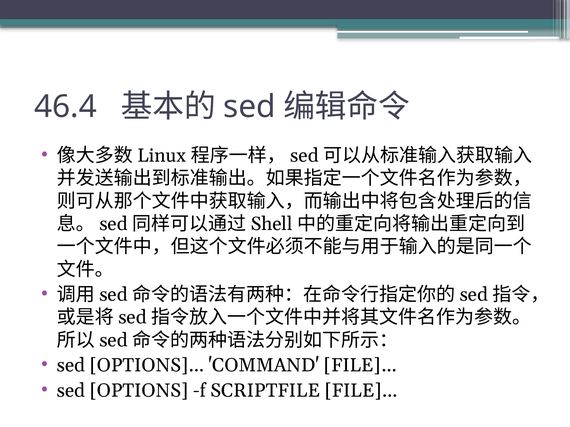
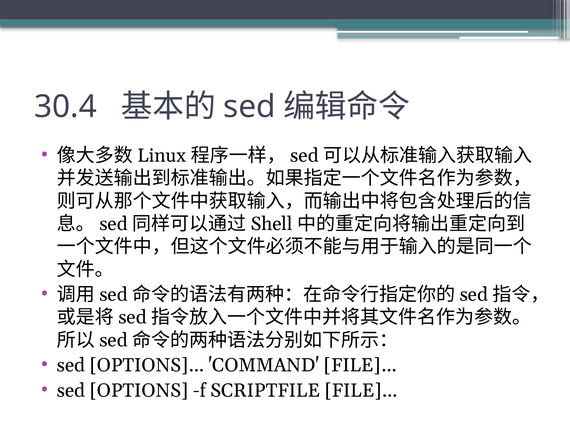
46.4: 46.4 -> 30.4
